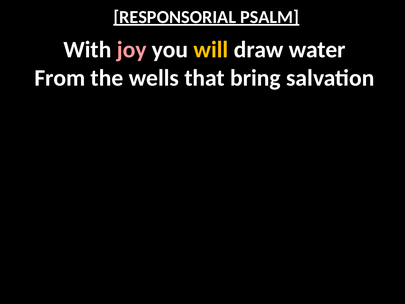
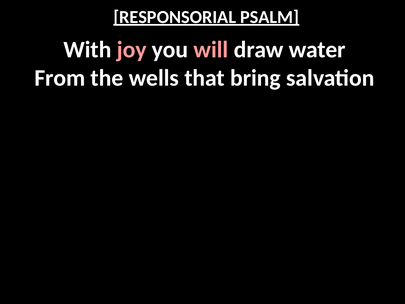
will colour: yellow -> pink
